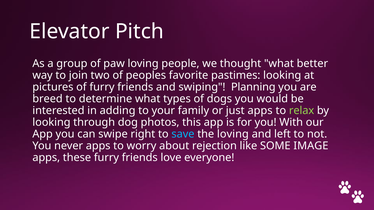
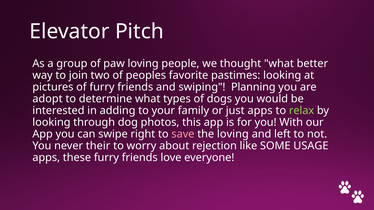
breed: breed -> adopt
save colour: light blue -> pink
never apps: apps -> their
IMAGE: IMAGE -> USAGE
